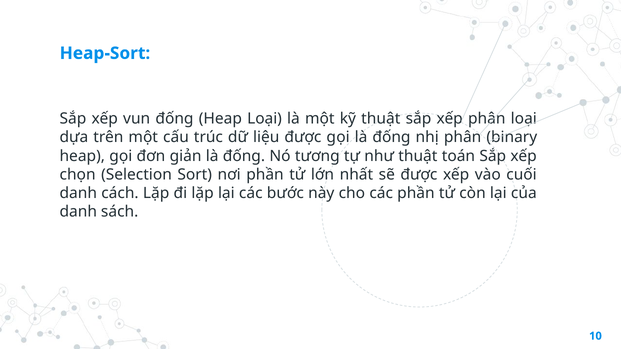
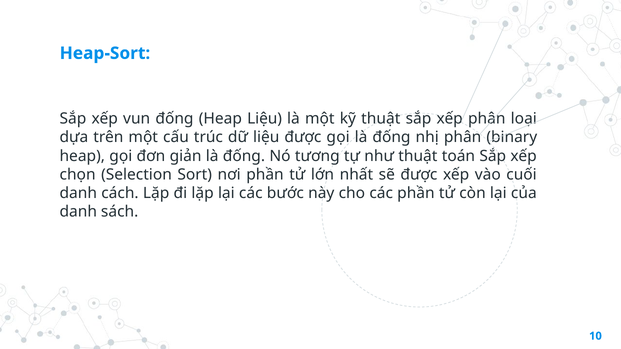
Heap Loại: Loại -> Liệu
